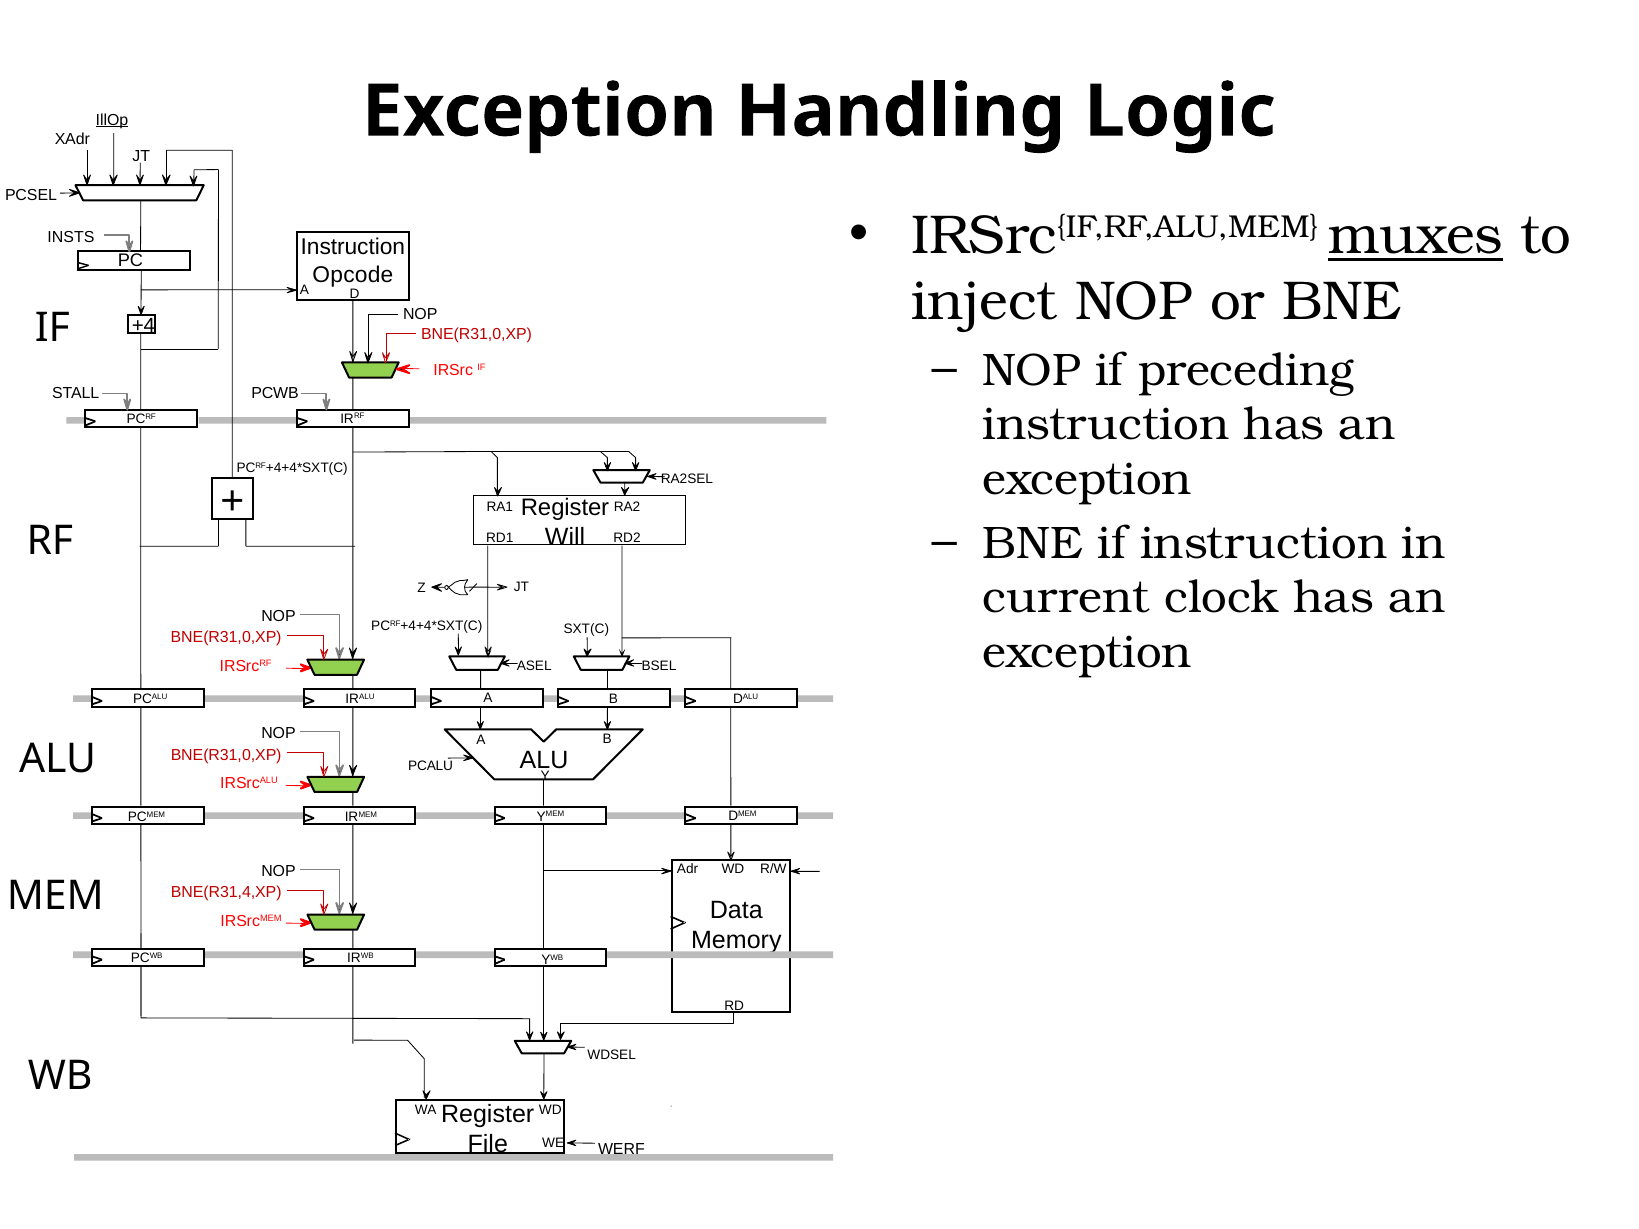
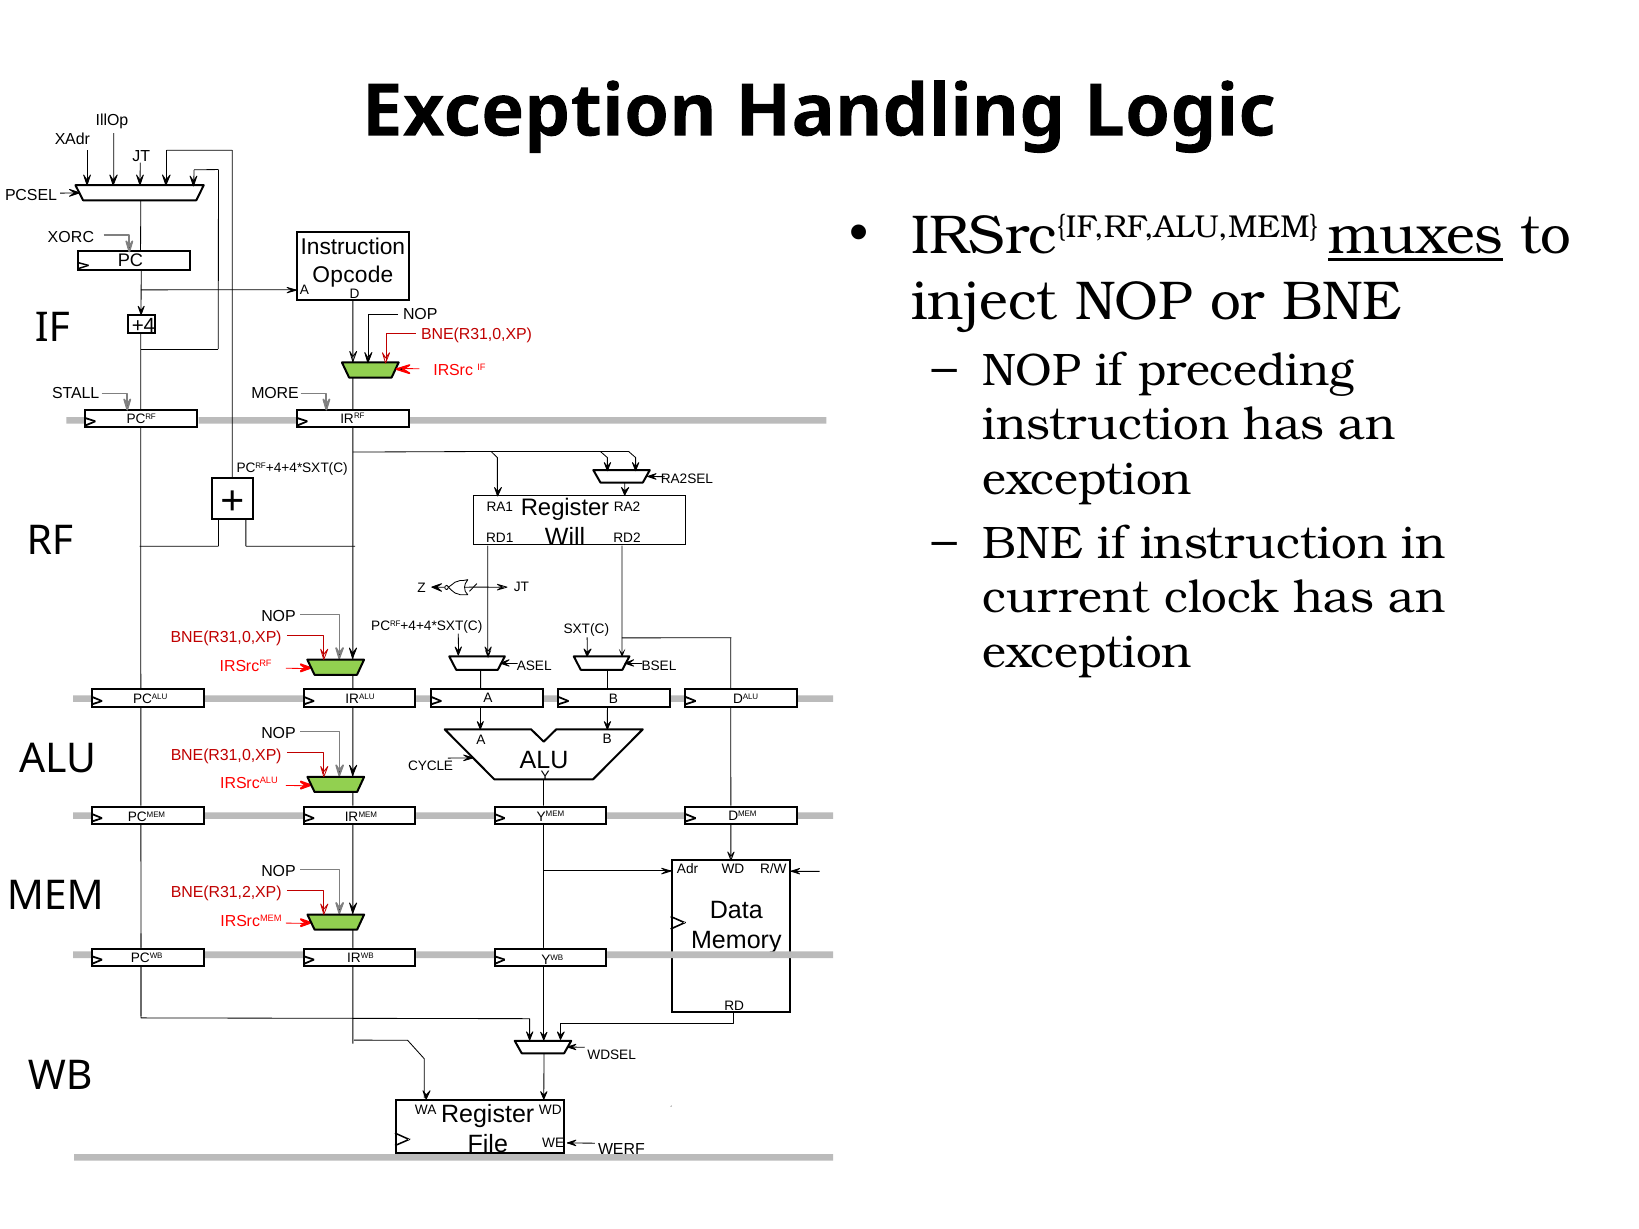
IllOp underline: present -> none
INSTS: INSTS -> XORC
PCWB at (275, 393): PCWB -> MORE
PCALU at (431, 766): PCALU -> CYCLE
BNE(R31,4,XP: BNE(R31,4,XP -> BNE(R31,2,XP
